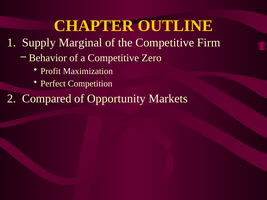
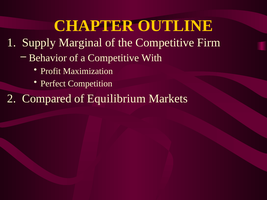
Zero: Zero -> With
Opportunity: Opportunity -> Equilibrium
